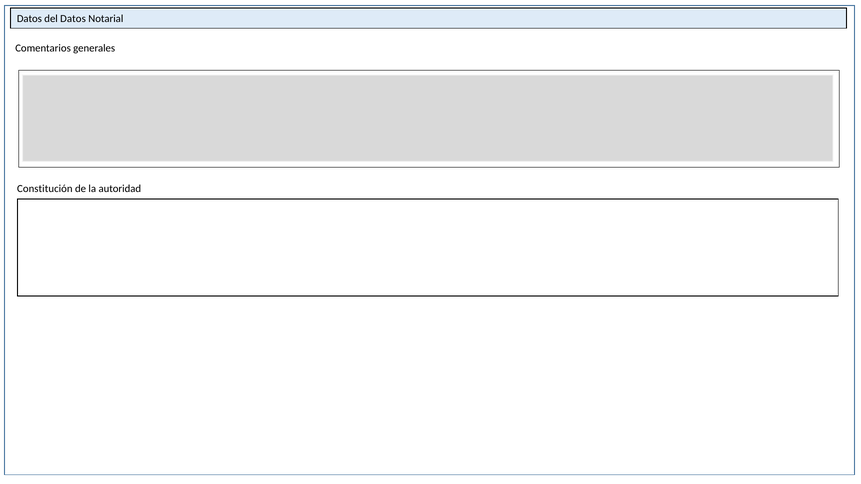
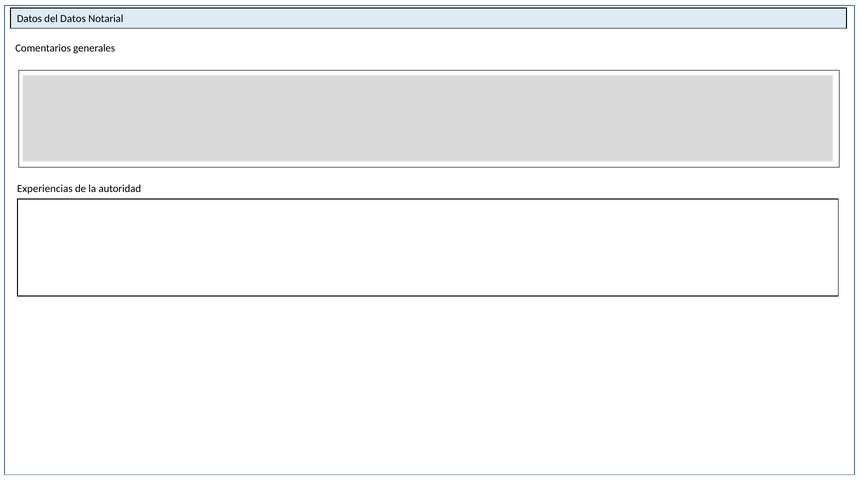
Constitución: Constitución -> Experiencias
